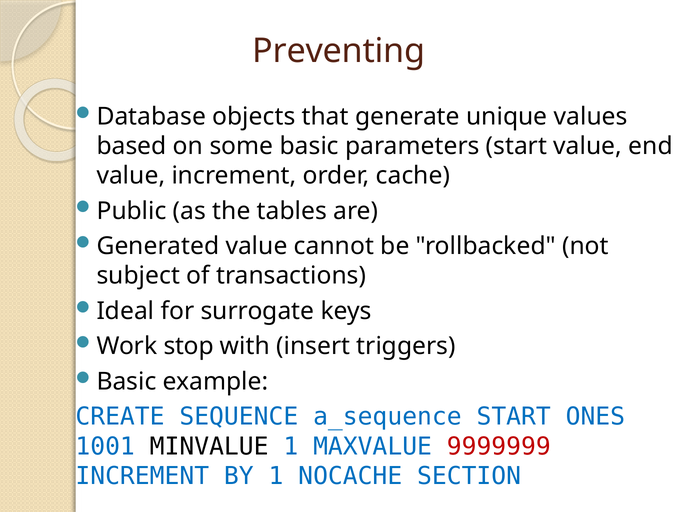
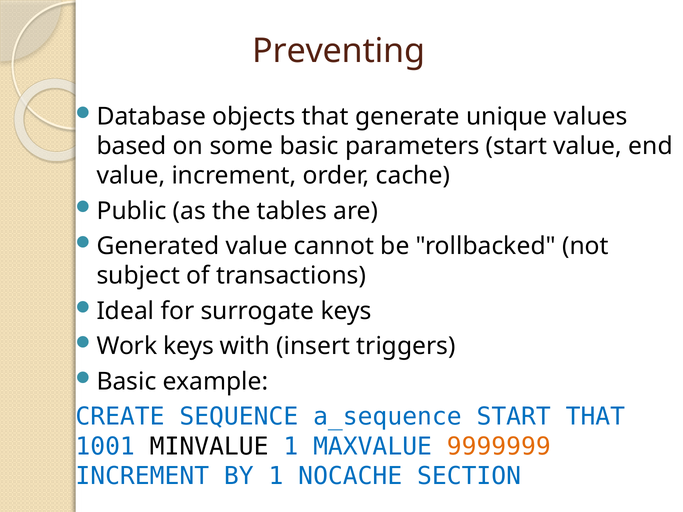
Work stop: stop -> keys
START ONES: ONES -> THAT
9999999 colour: red -> orange
